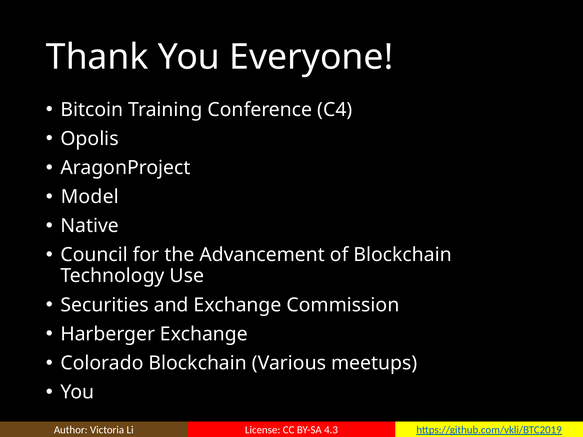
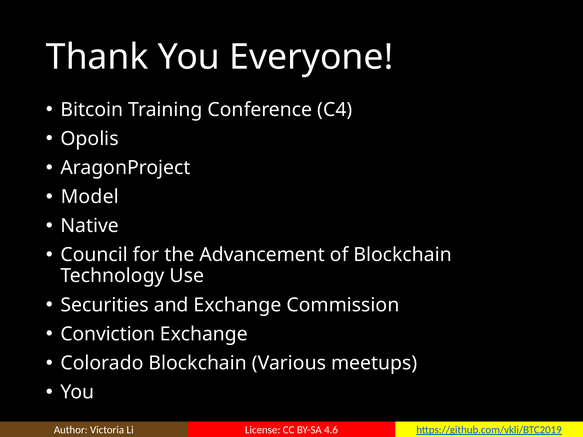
Harberger: Harberger -> Conviction
4.3: 4.3 -> 4.6
